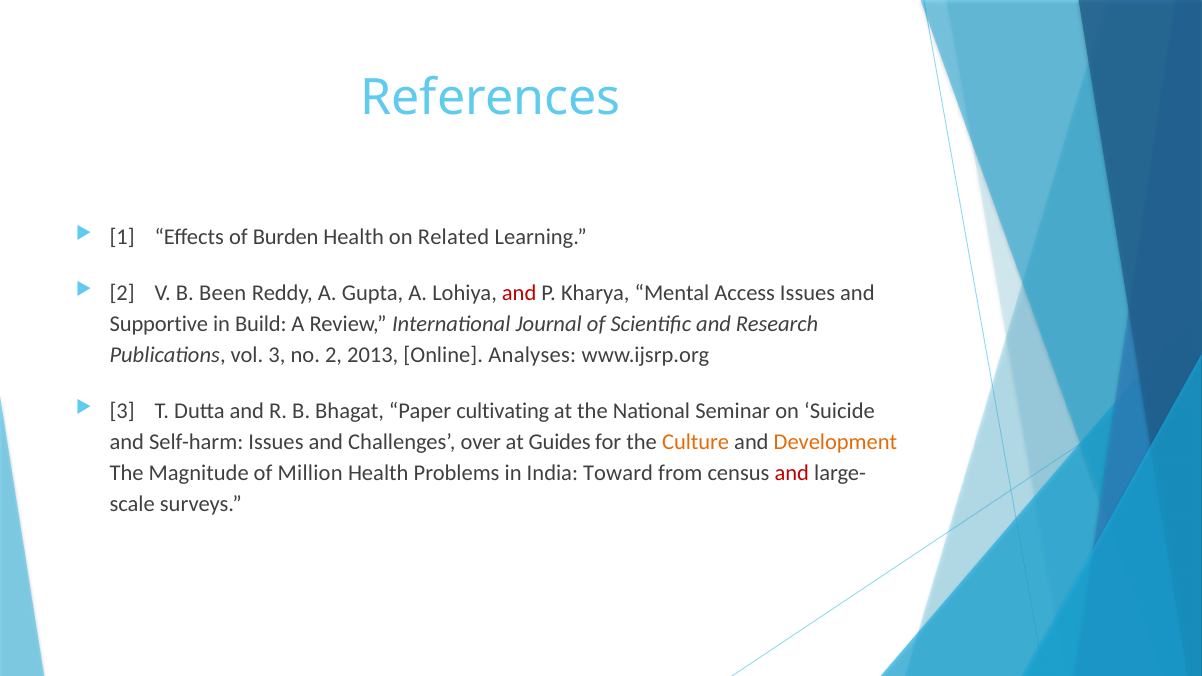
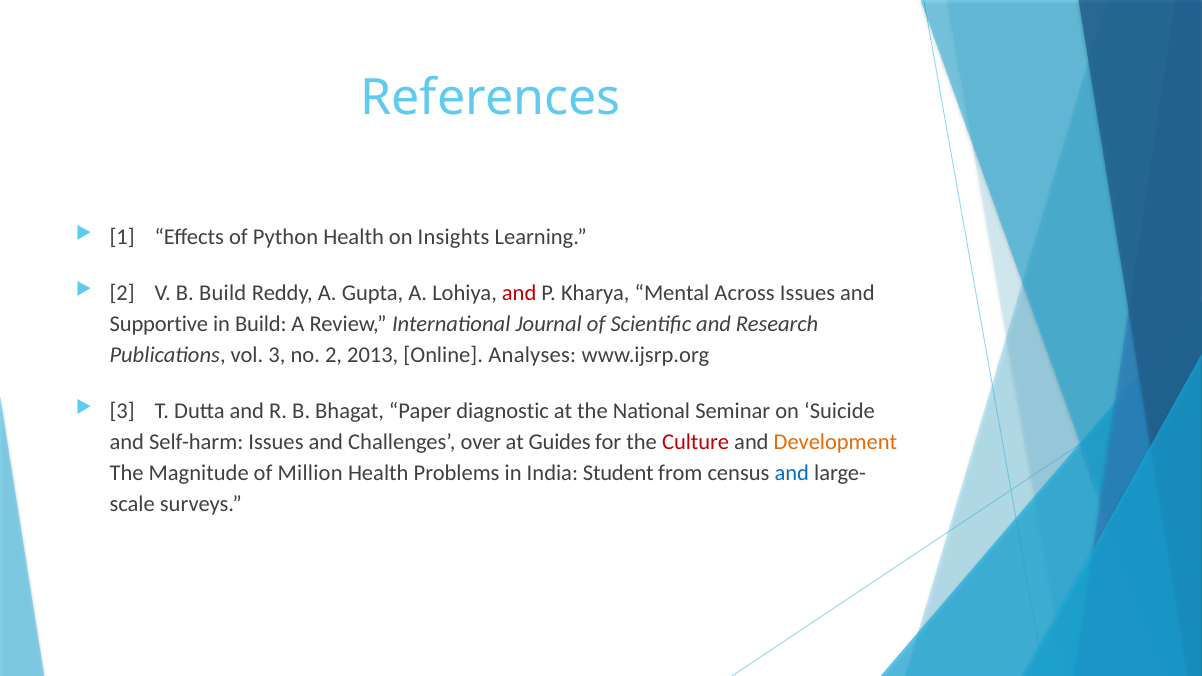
Burden: Burden -> Python
Related: Related -> Insights
B Been: Been -> Build
Access: Access -> Across
cultivating: cultivating -> diagnostic
Culture colour: orange -> red
Toward: Toward -> Student
and at (792, 473) colour: red -> blue
